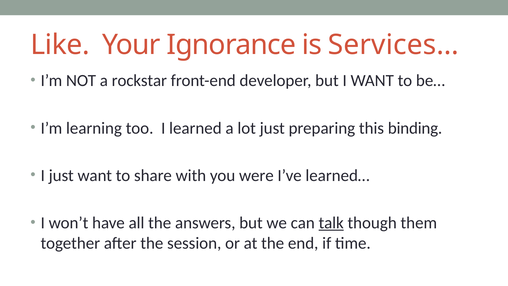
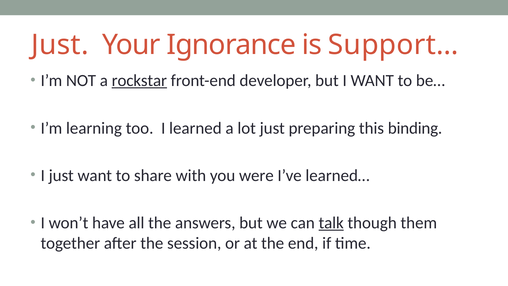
Like at (60, 45): Like -> Just
Services…: Services… -> Support…
rockstar underline: none -> present
